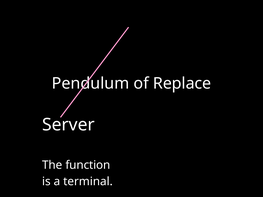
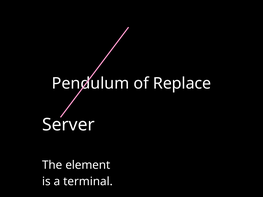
function: function -> element
